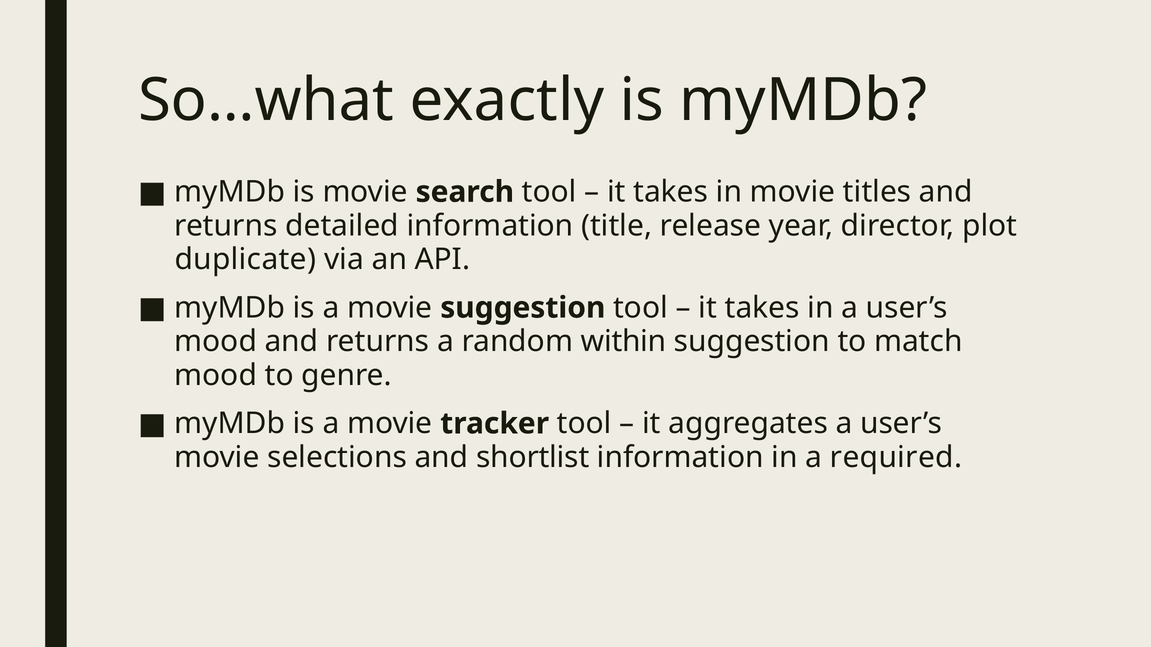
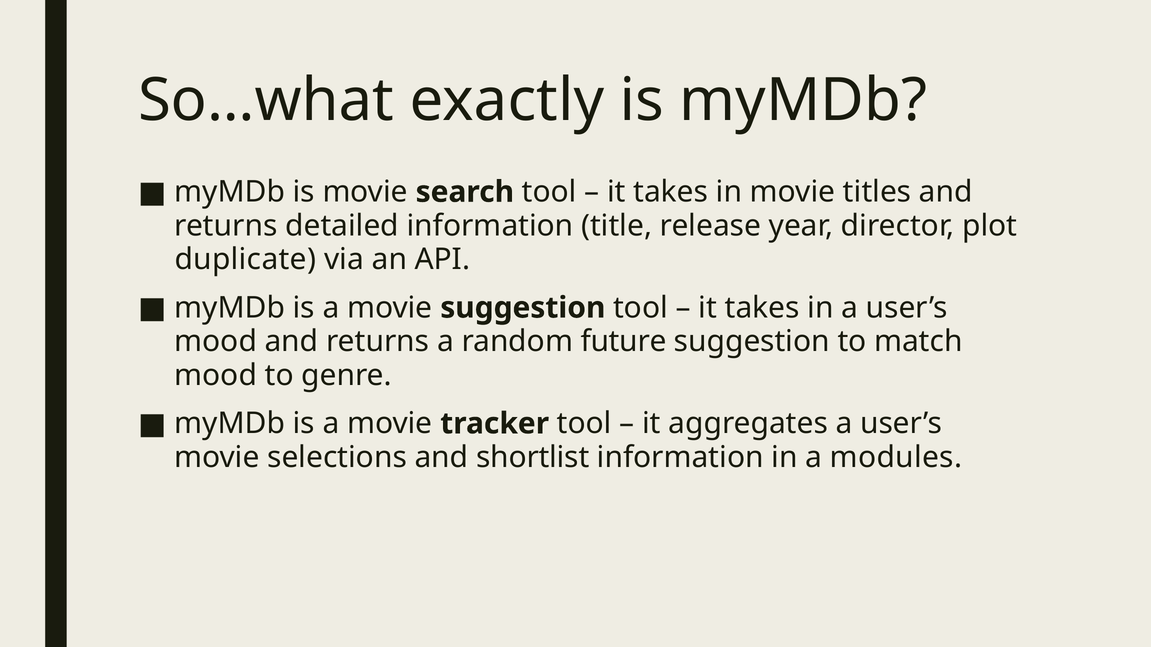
within: within -> future
required: required -> modules
